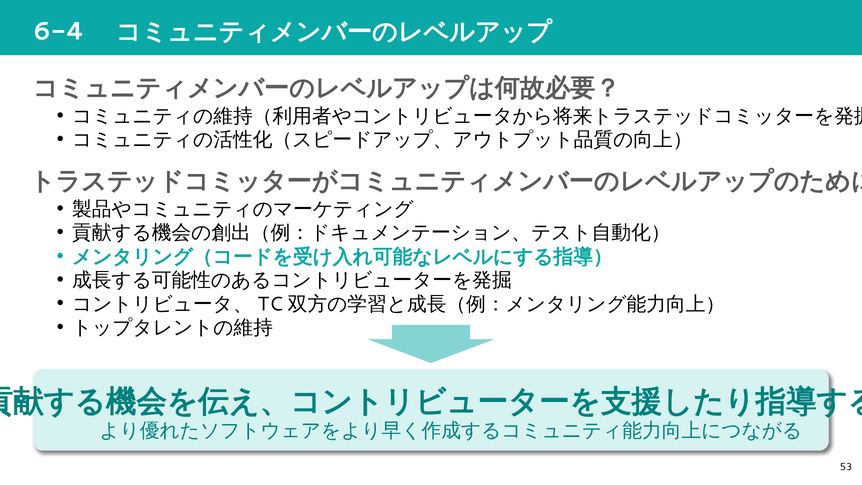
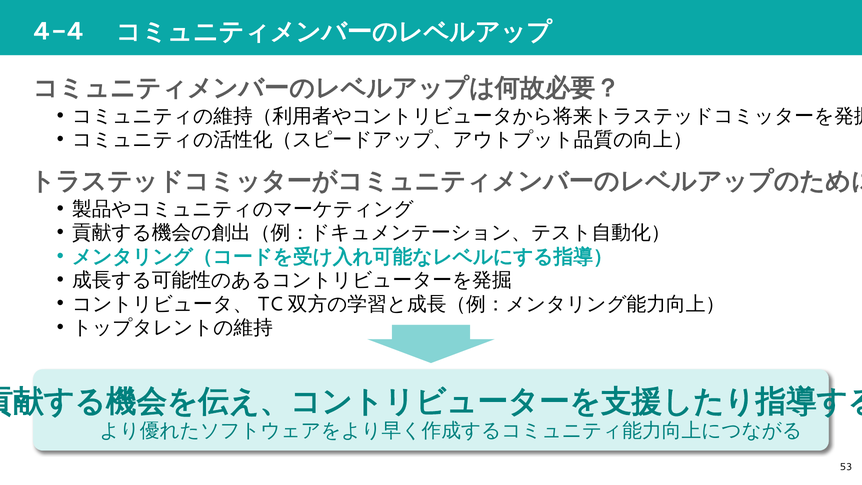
6-4: 6-4 -> 4-4
